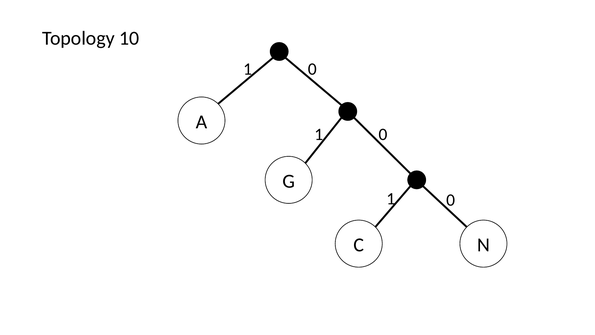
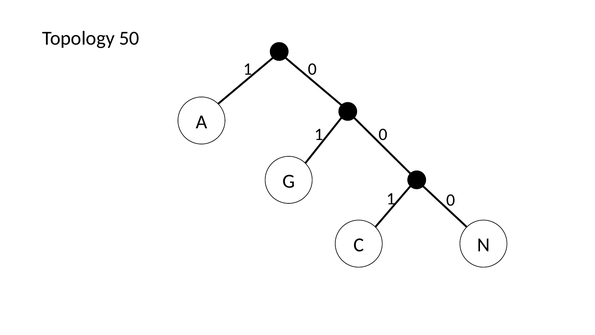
10: 10 -> 50
